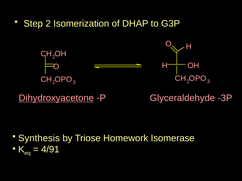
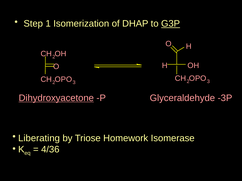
Step 2: 2 -> 1
G3P underline: none -> present
Synthesis: Synthesis -> Liberating
4/91: 4/91 -> 4/36
